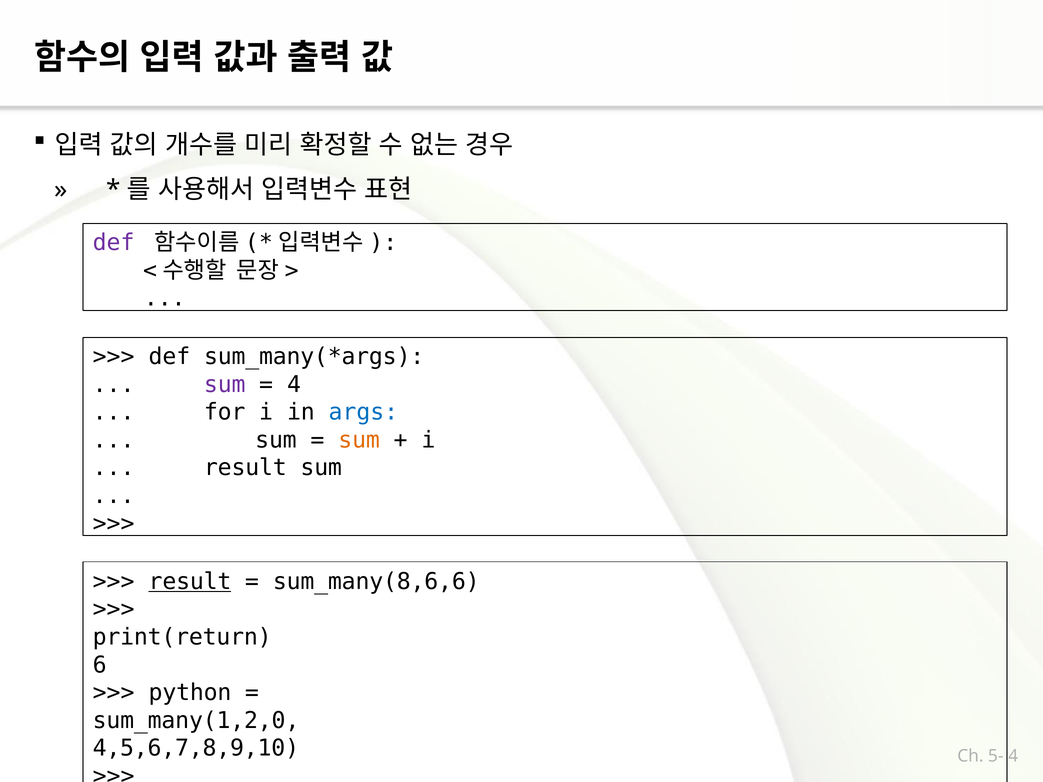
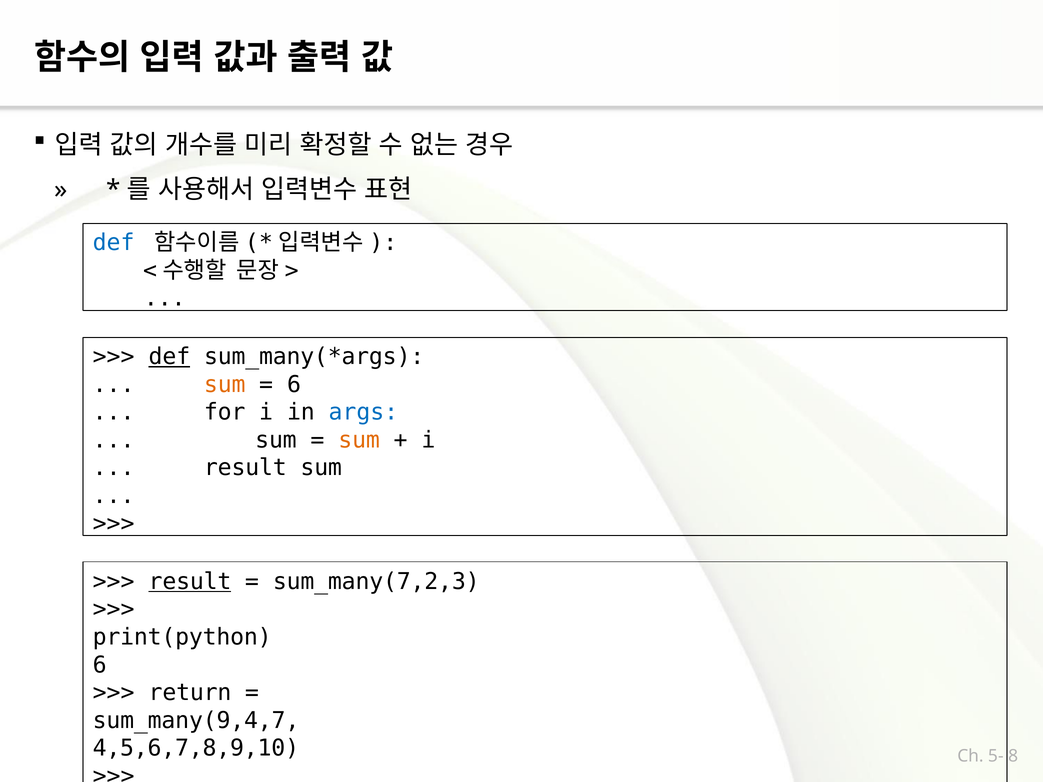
def at (114, 243) colour: purple -> blue
def at (169, 357) underline: none -> present
sum at (225, 385) colour: purple -> orange
4 at (294, 385): 4 -> 6
sum_many(8,6,6: sum_many(8,6,6 -> sum_many(7,2,3
print(return: print(return -> print(python
python: python -> return
sum_many(1,2,0: sum_many(1,2,0 -> sum_many(9,4,7
5- 4: 4 -> 8
